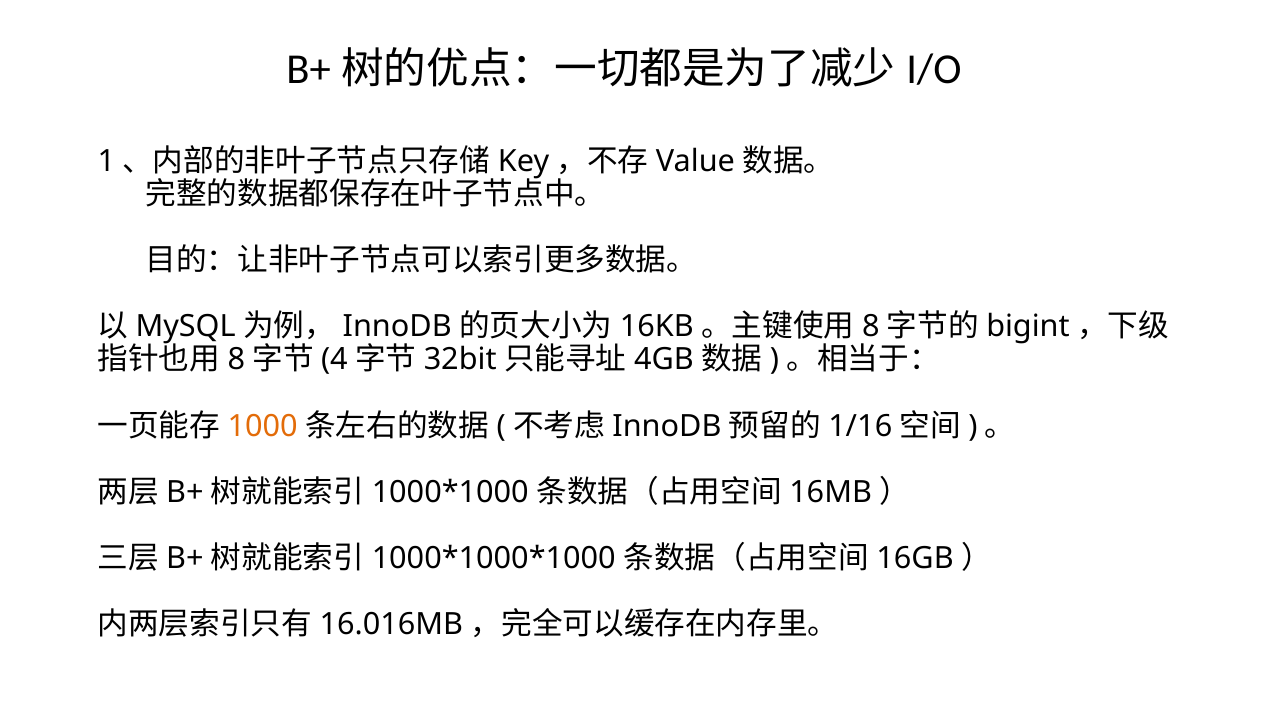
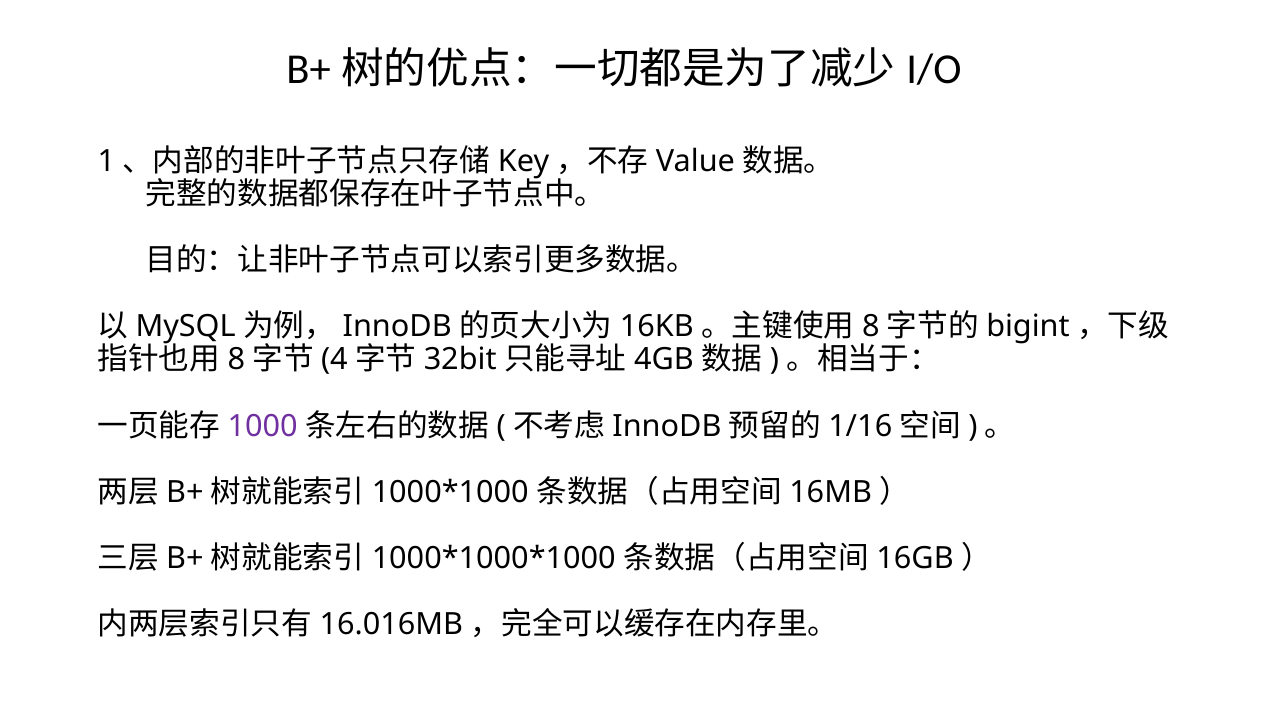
1000 colour: orange -> purple
